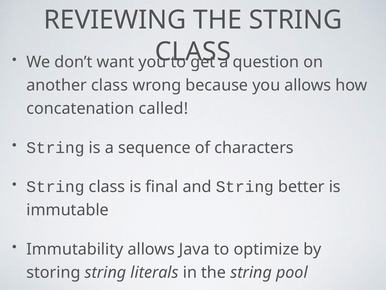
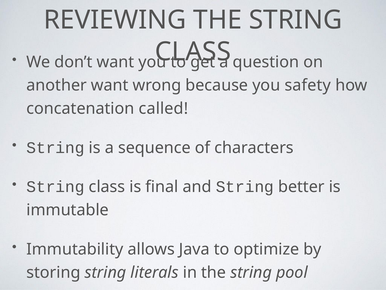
another class: class -> want
you allows: allows -> safety
